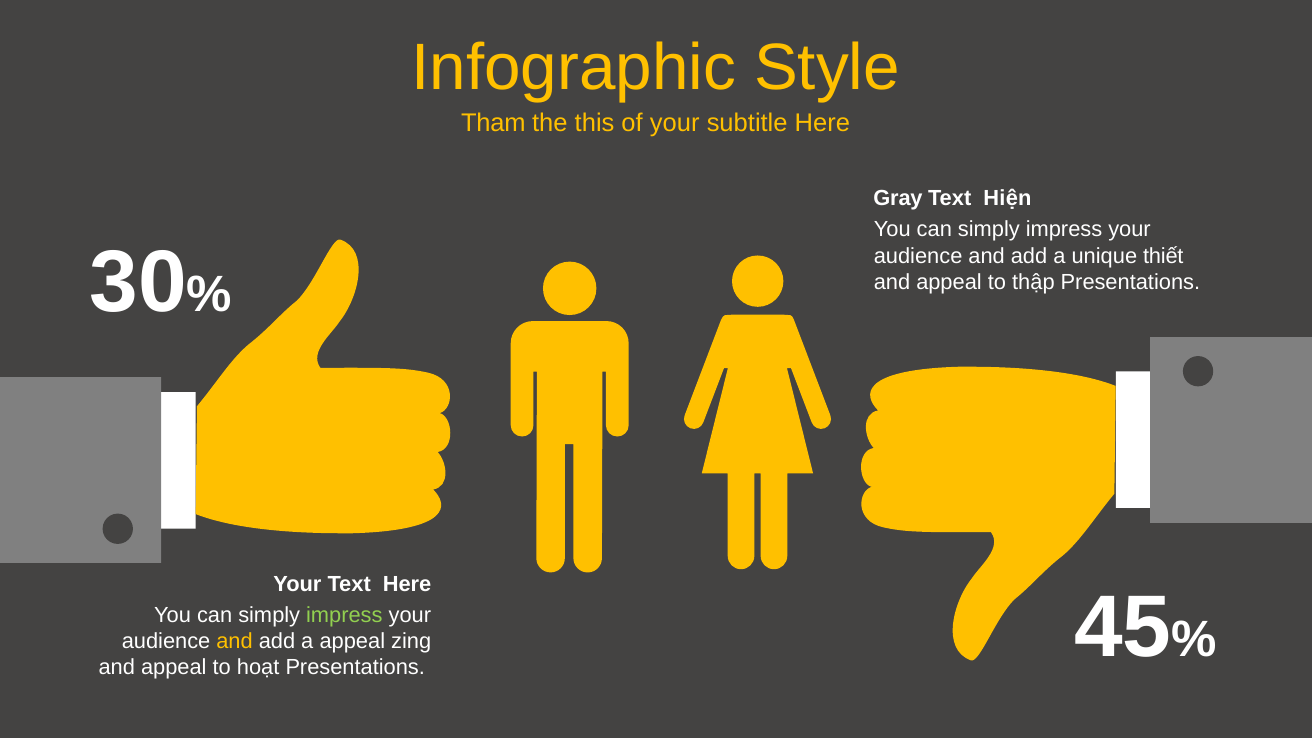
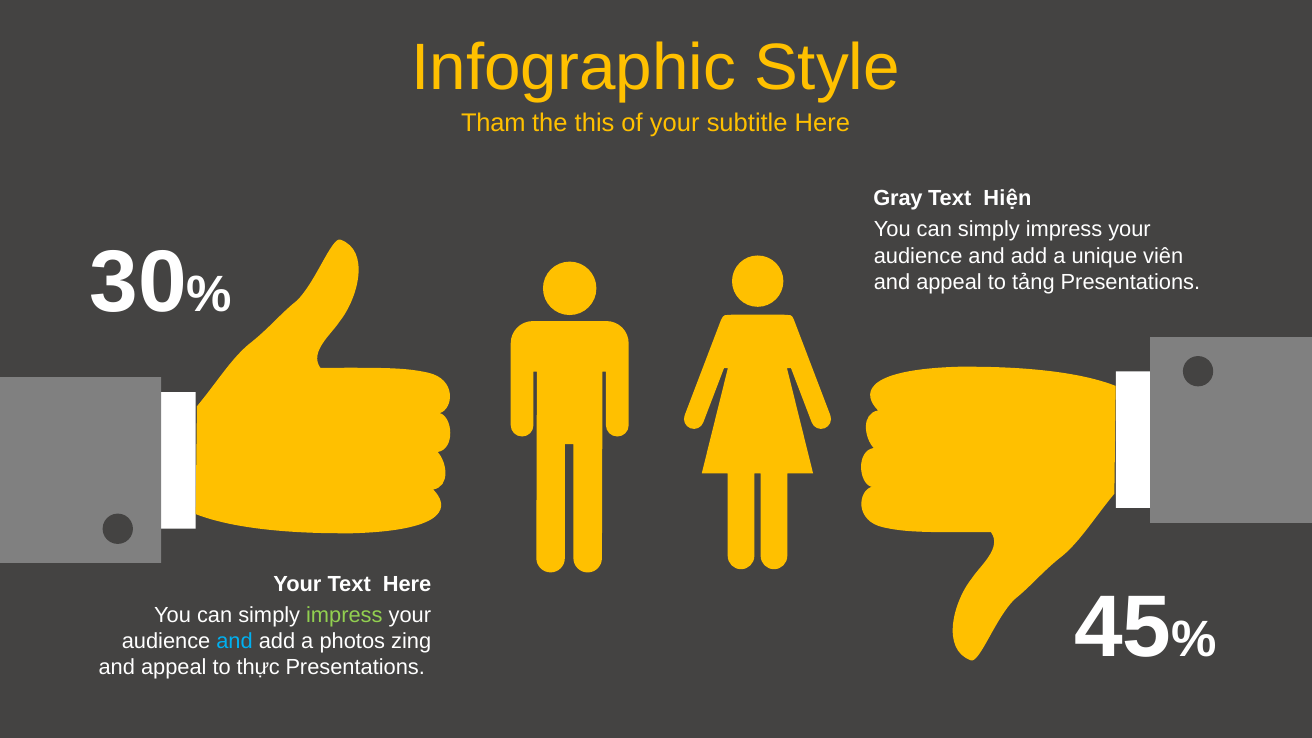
thiết: thiết -> viên
thập: thập -> tảng
and at (235, 642) colour: yellow -> light blue
a appeal: appeal -> photos
hoạt: hoạt -> thực
